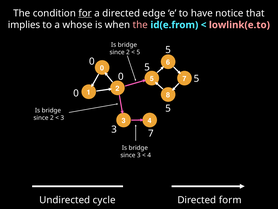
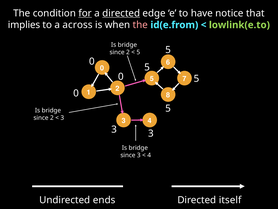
directed at (121, 13) underline: none -> present
whose: whose -> across
lowlink(e.to colour: pink -> light green
3 7: 7 -> 3
cycle: cycle -> ends
form: form -> itself
